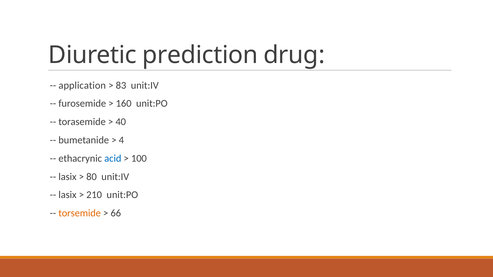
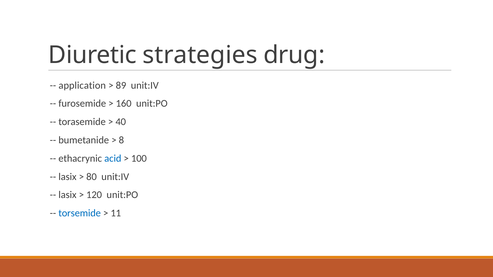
prediction: prediction -> strategies
83: 83 -> 89
4: 4 -> 8
210: 210 -> 120
torsemide colour: orange -> blue
66: 66 -> 11
